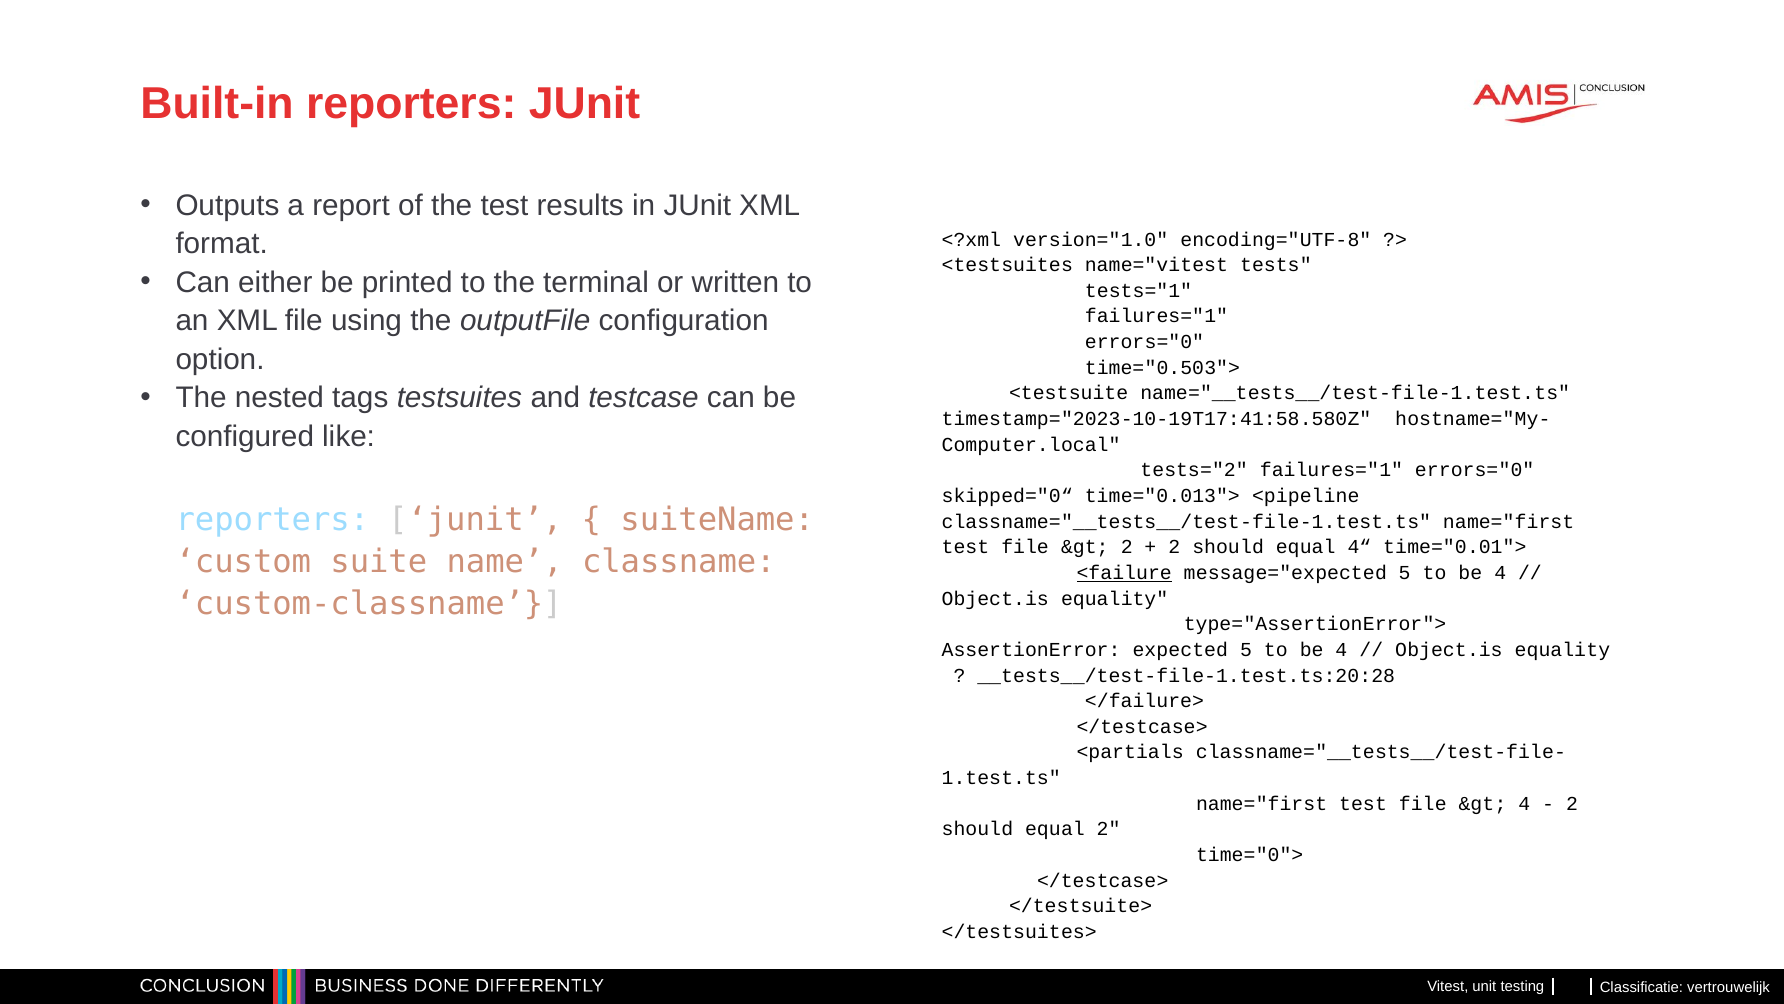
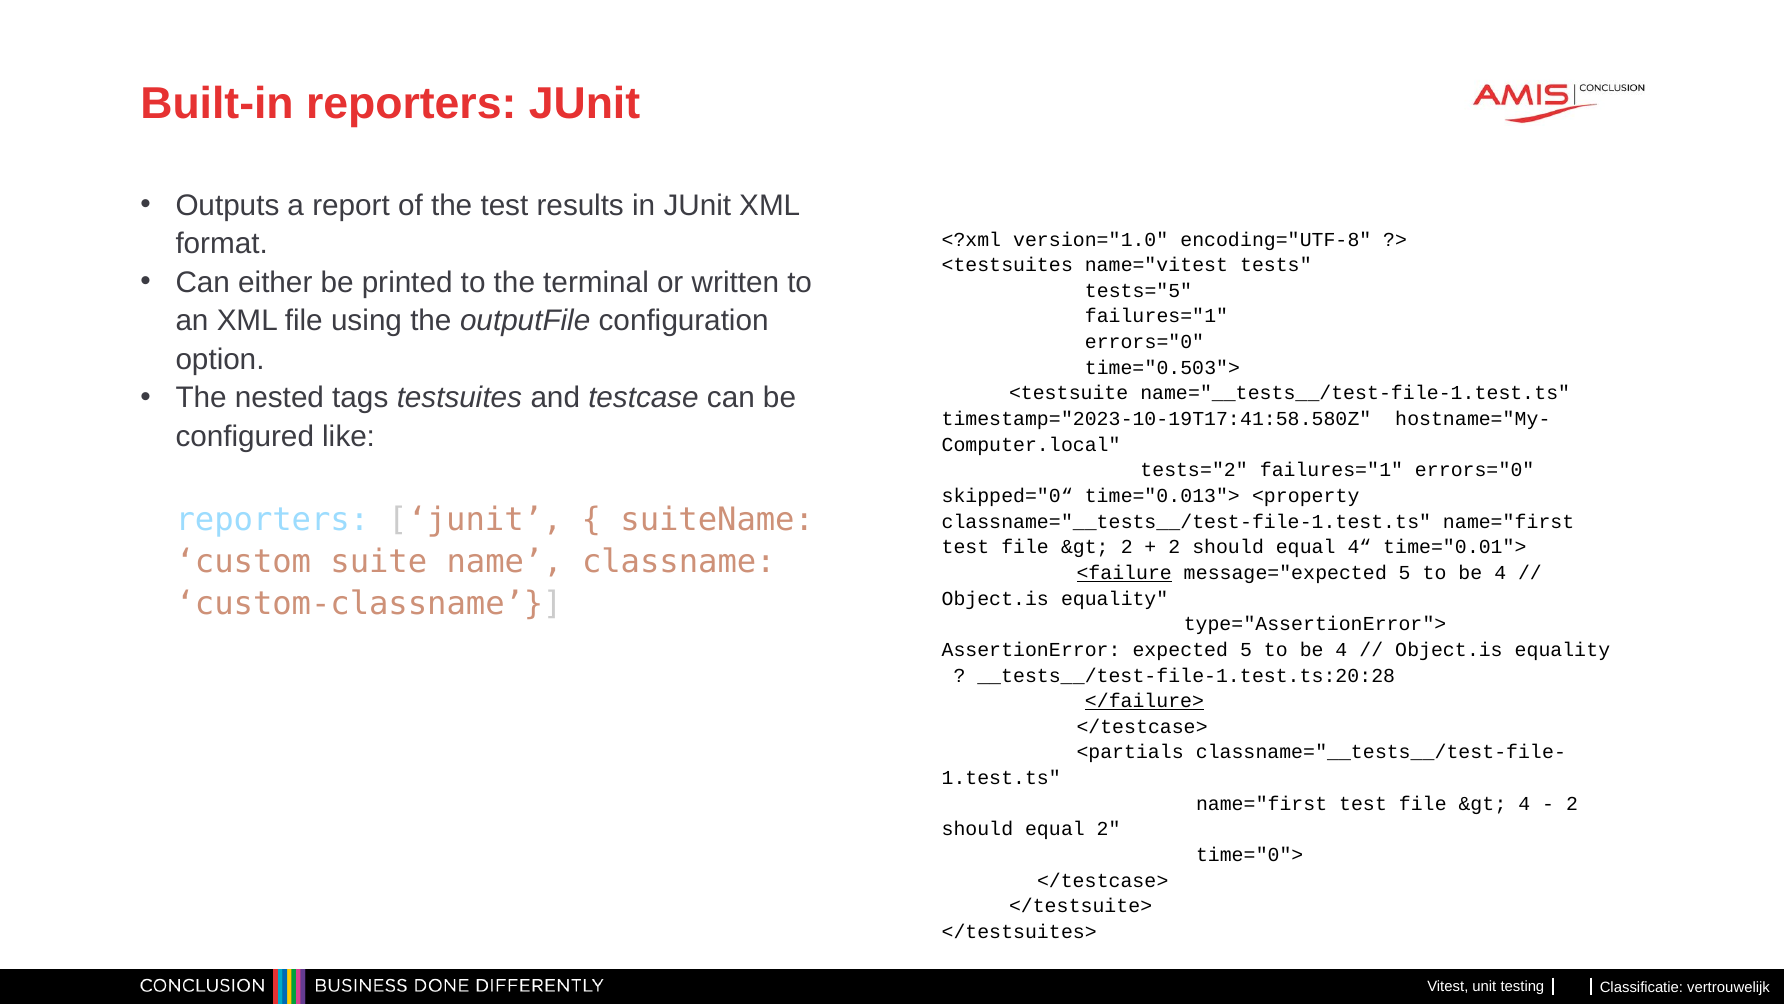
tests="1: tests="1 -> tests="5
<pipeline: <pipeline -> <property
</failure> underline: none -> present
